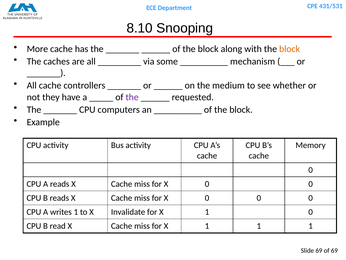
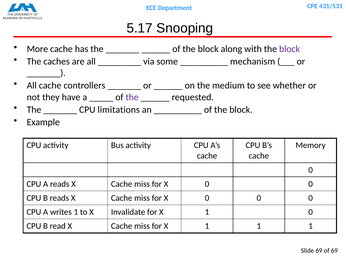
8.10: 8.10 -> 5.17
block at (290, 49) colour: orange -> purple
computers: computers -> limitations
